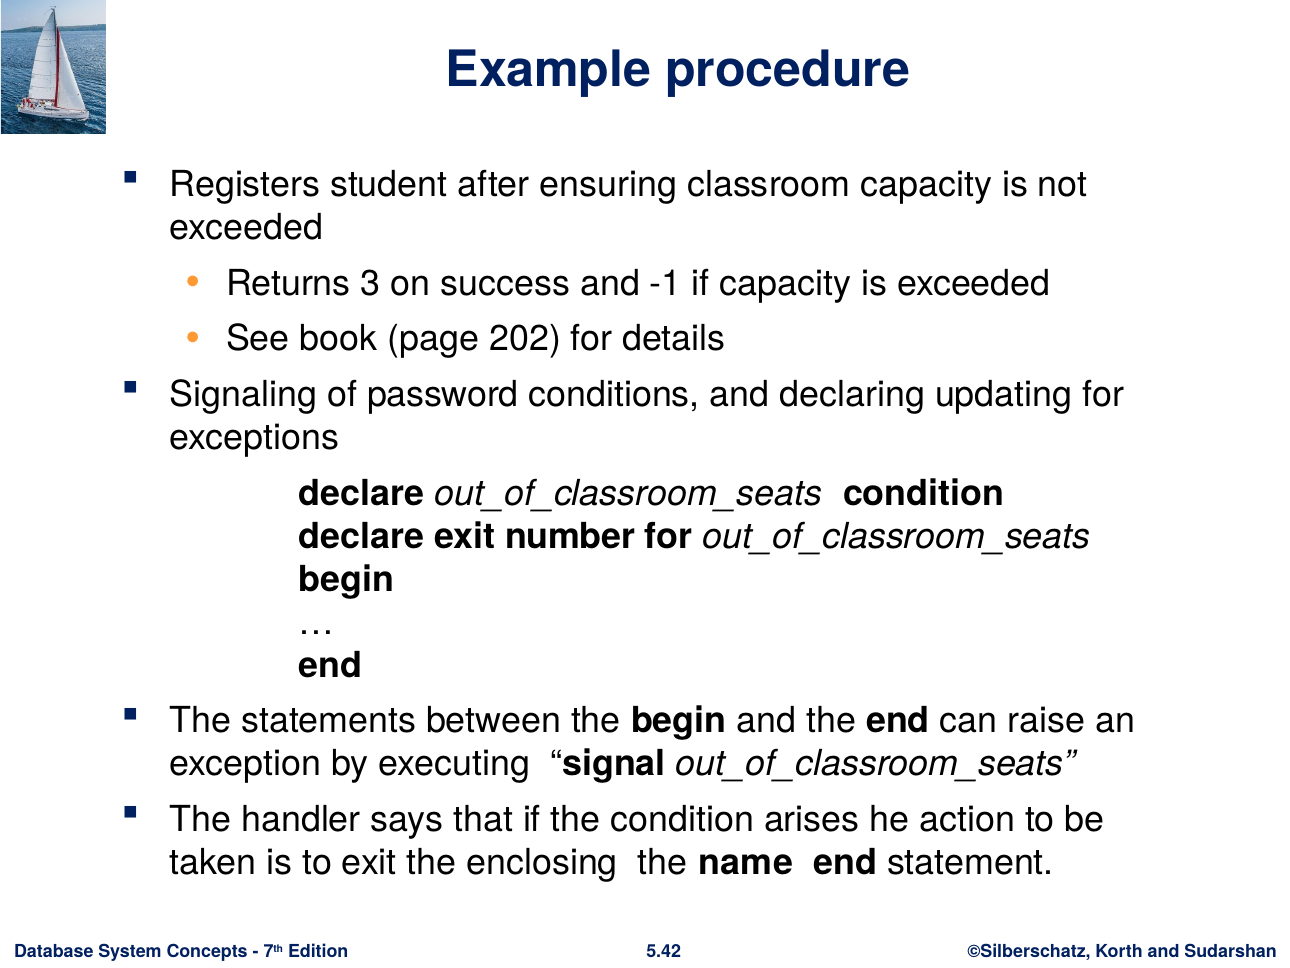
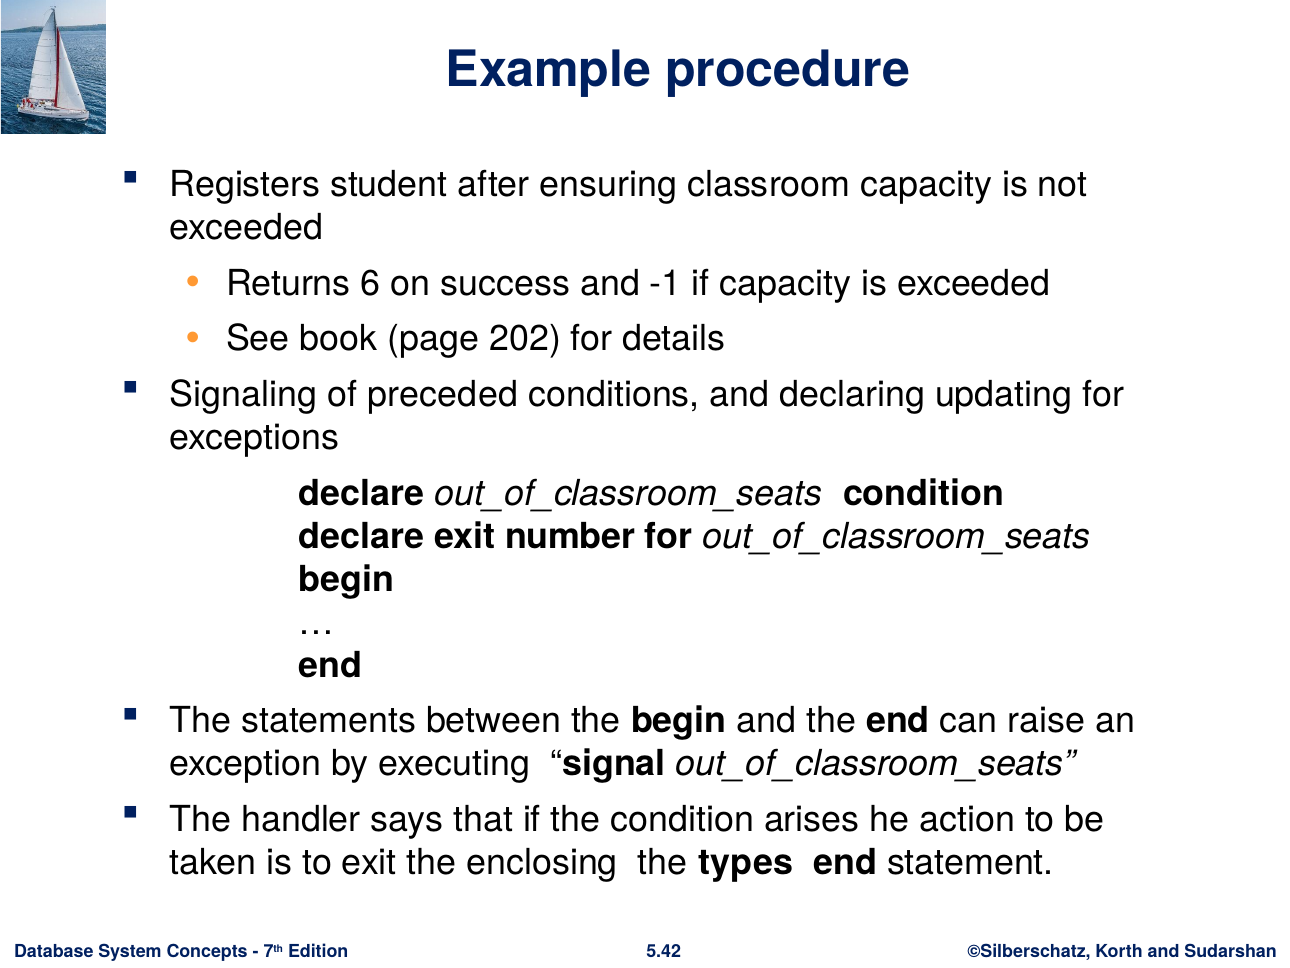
3: 3 -> 6
password: password -> preceded
name: name -> types
